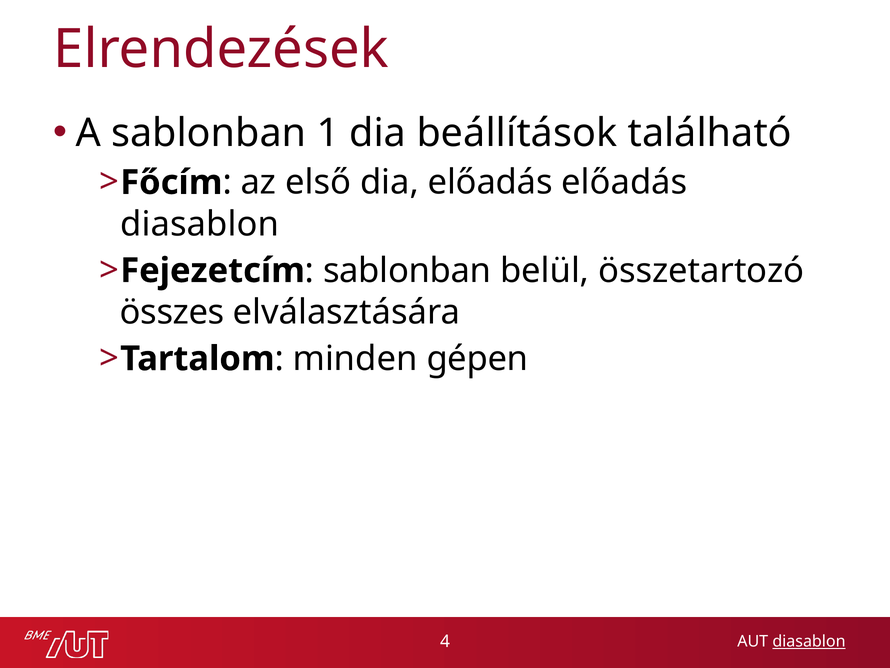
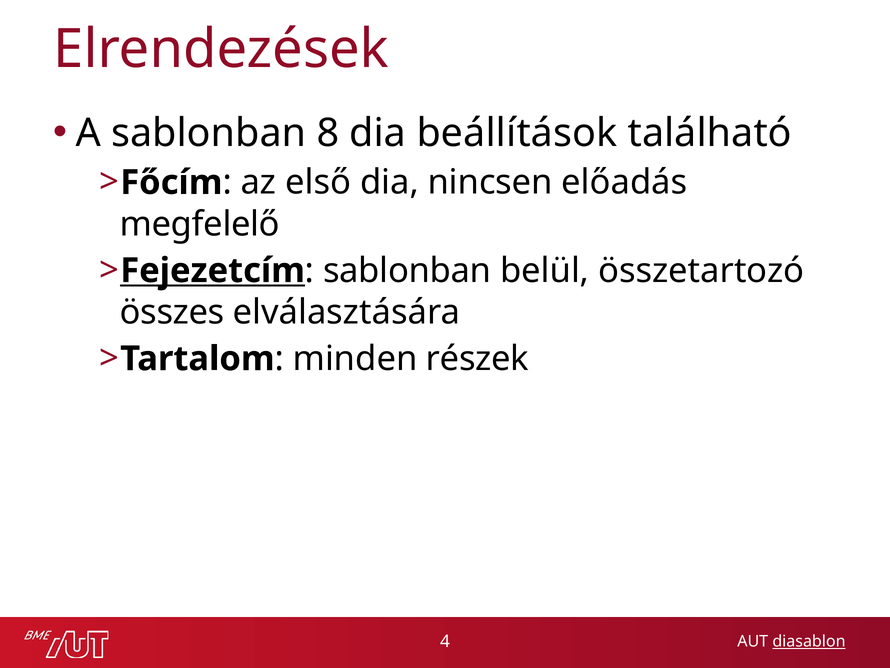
1: 1 -> 8
dia előadás: előadás -> nincsen
diasablon at (200, 224): diasablon -> megfelelő
Fejezetcím underline: none -> present
gépen: gépen -> részek
